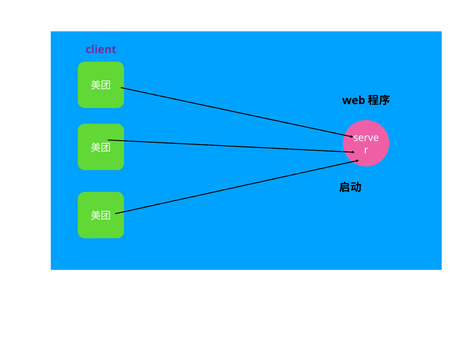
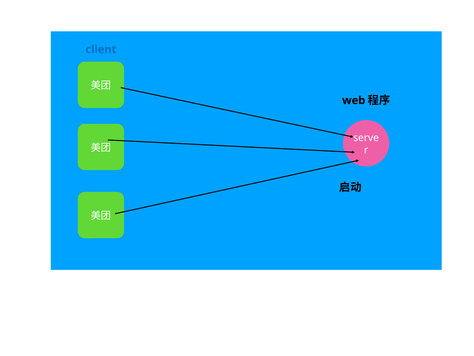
client colour: purple -> blue
